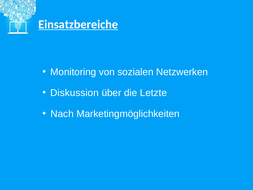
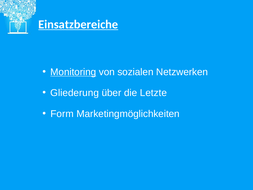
Monitoring underline: none -> present
Diskussion: Diskussion -> Gliederung
Nach: Nach -> Form
